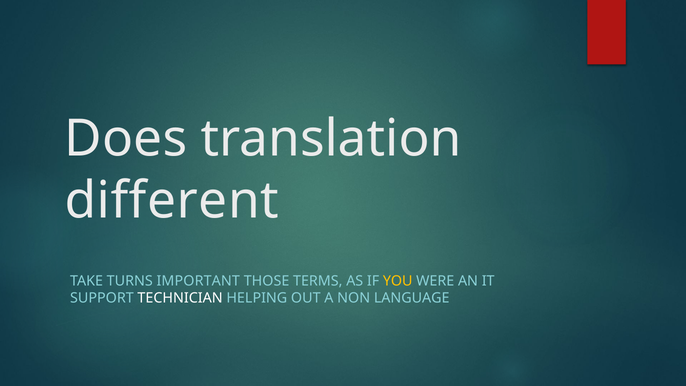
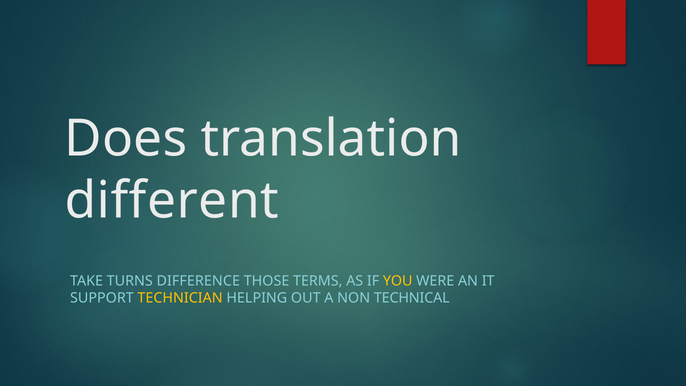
IMPORTANT: IMPORTANT -> DIFFERENCE
TECHNICIAN colour: white -> yellow
LANGUAGE: LANGUAGE -> TECHNICAL
